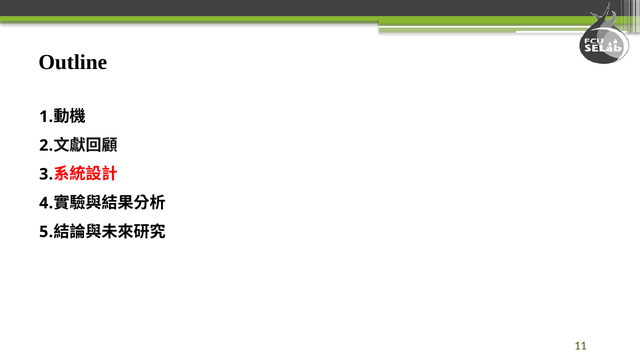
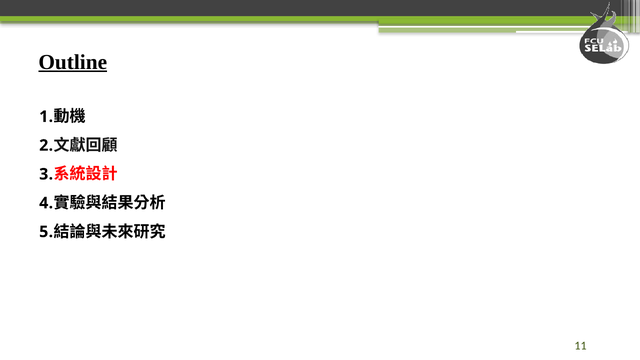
Outline underline: none -> present
